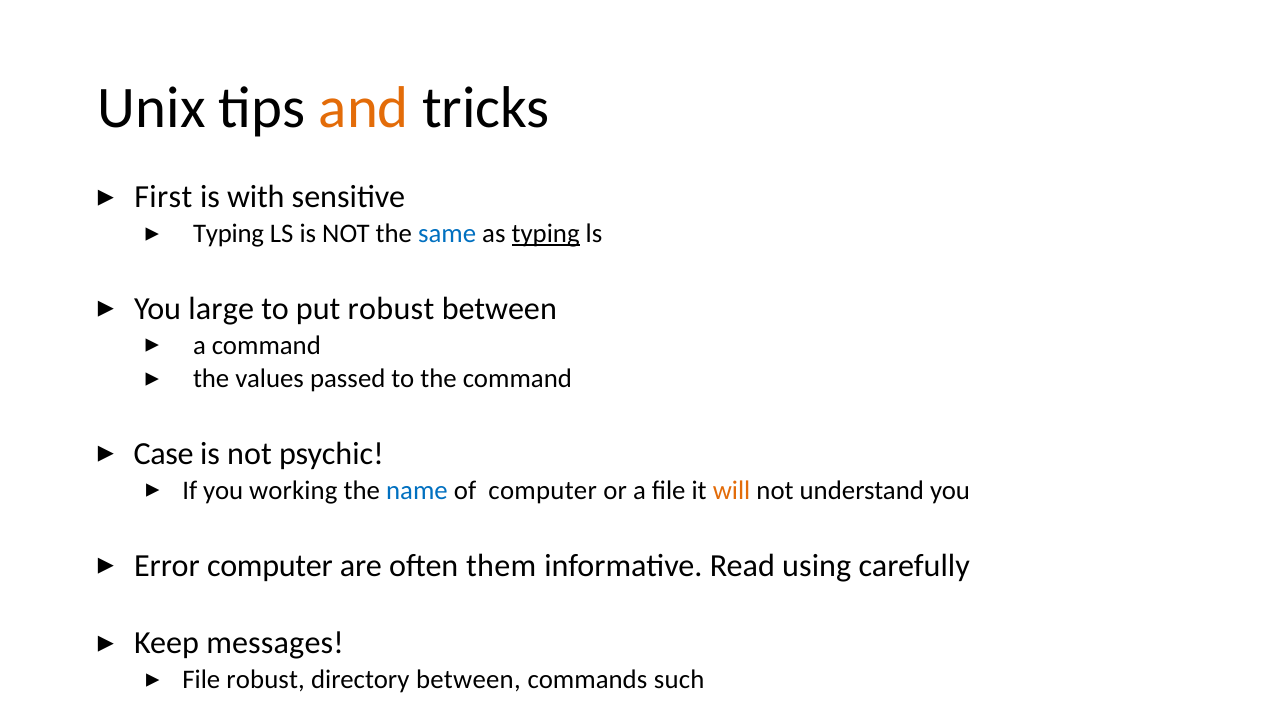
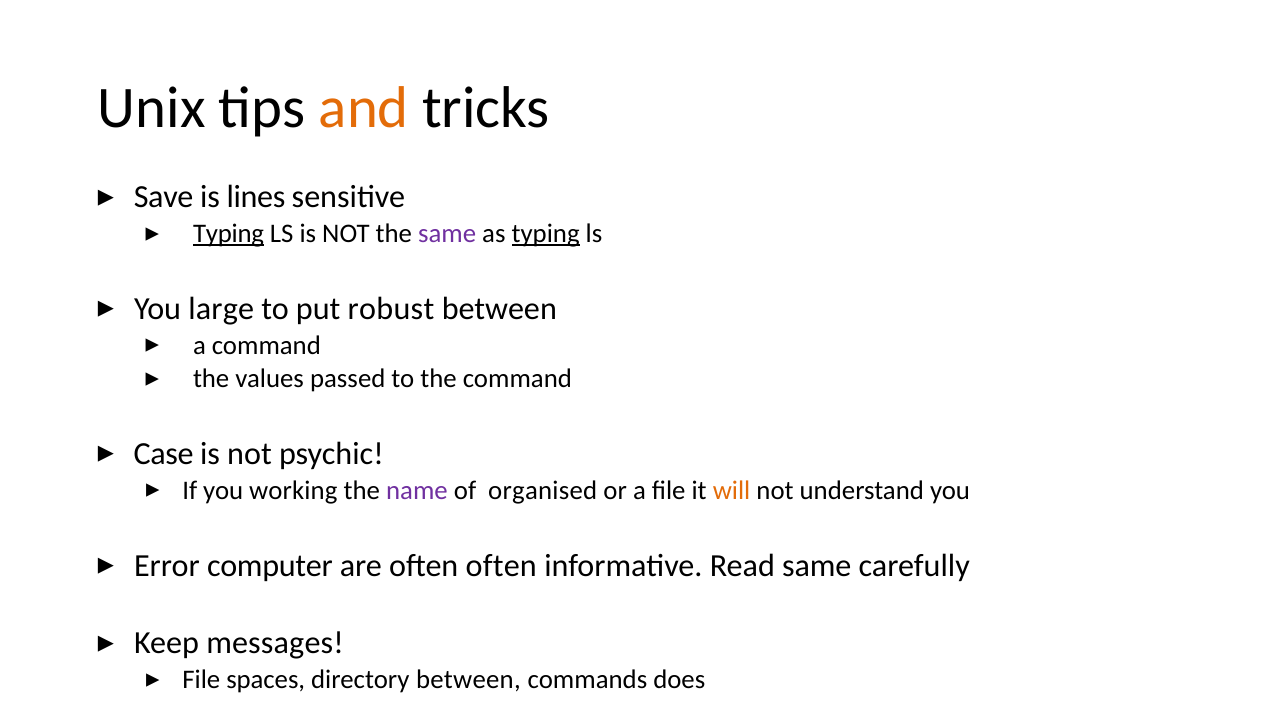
First: First -> Save
with: with -> lines
Typing at (229, 234) underline: none -> present
same at (447, 234) colour: blue -> purple
name colour: blue -> purple
of computer: computer -> organised
often them: them -> often
Read using: using -> same
File robust: robust -> spaces
such: such -> does
